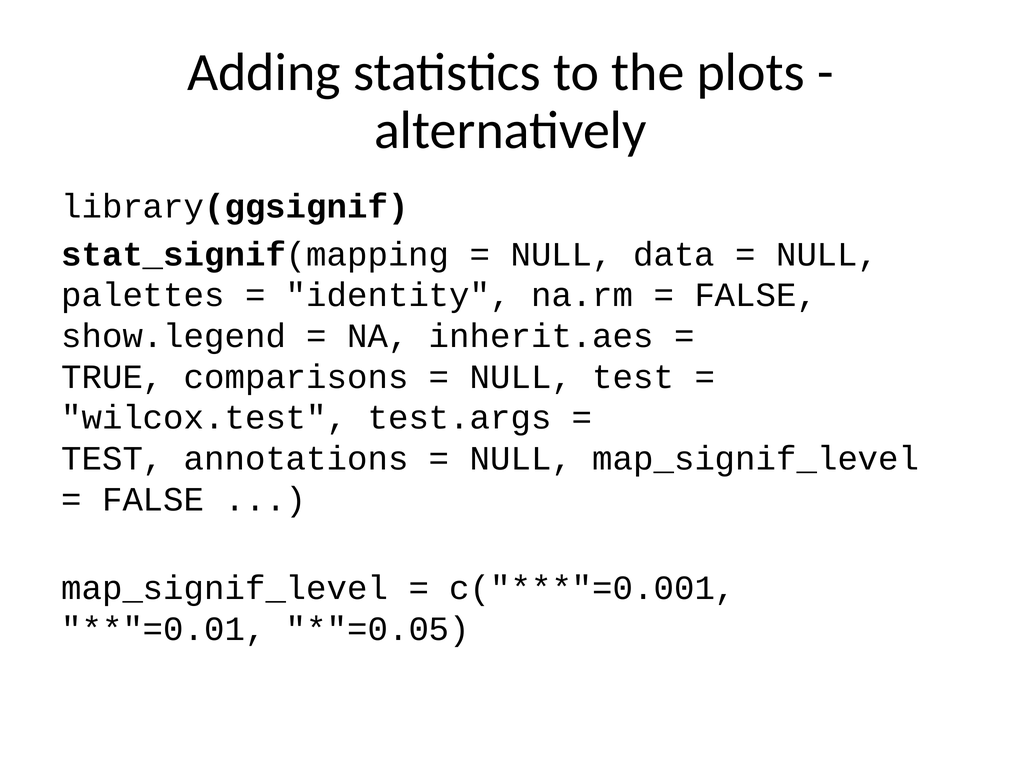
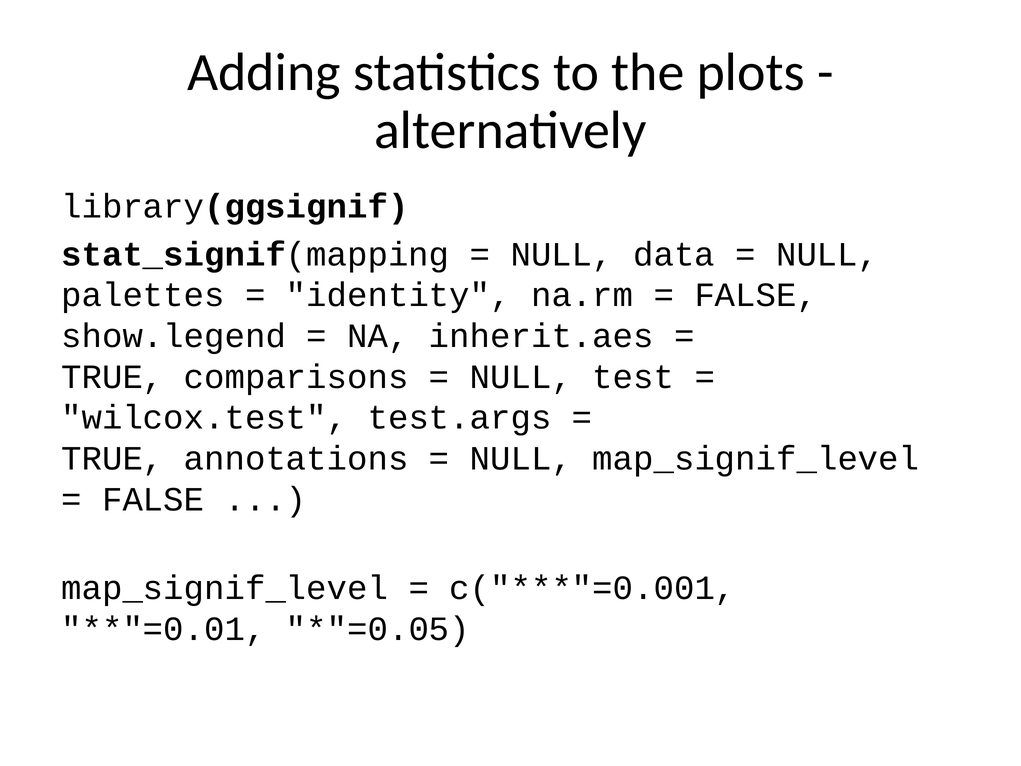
TEST at (112, 458): TEST -> TRUE
